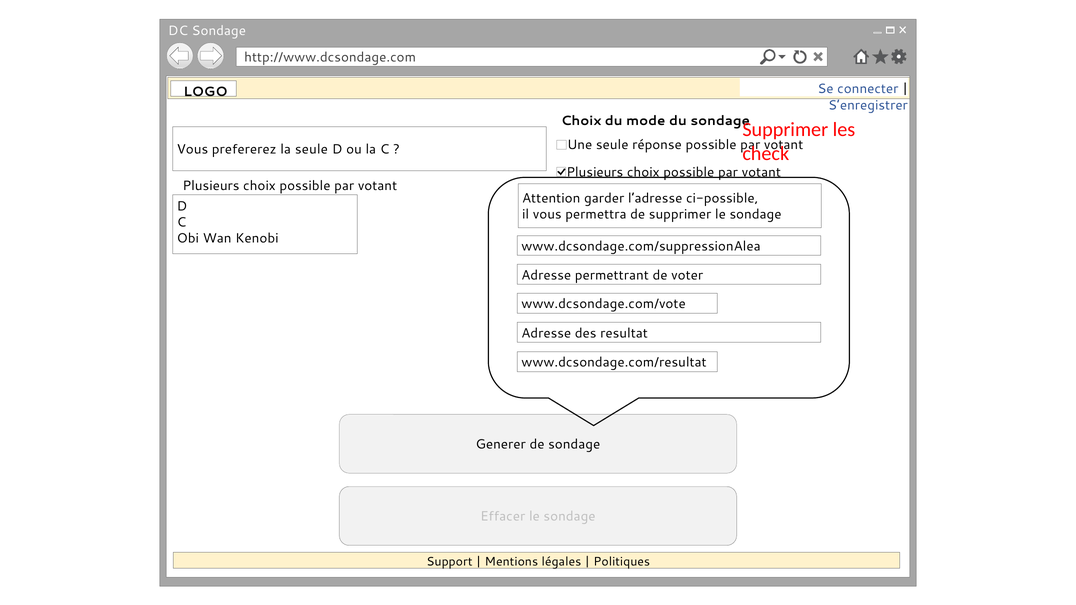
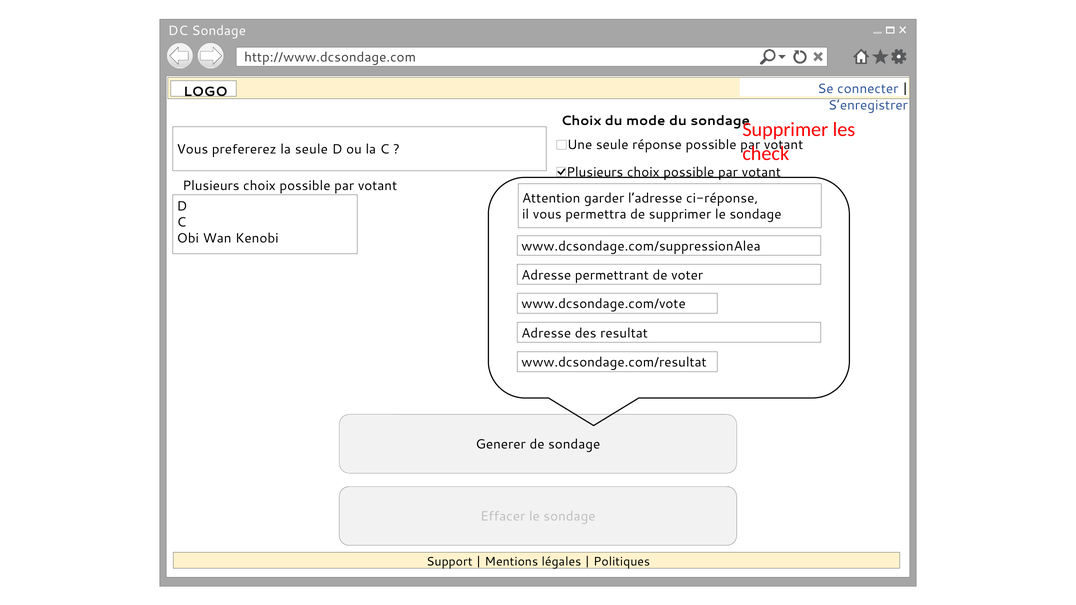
ci-possible: ci-possible -> ci-réponse
